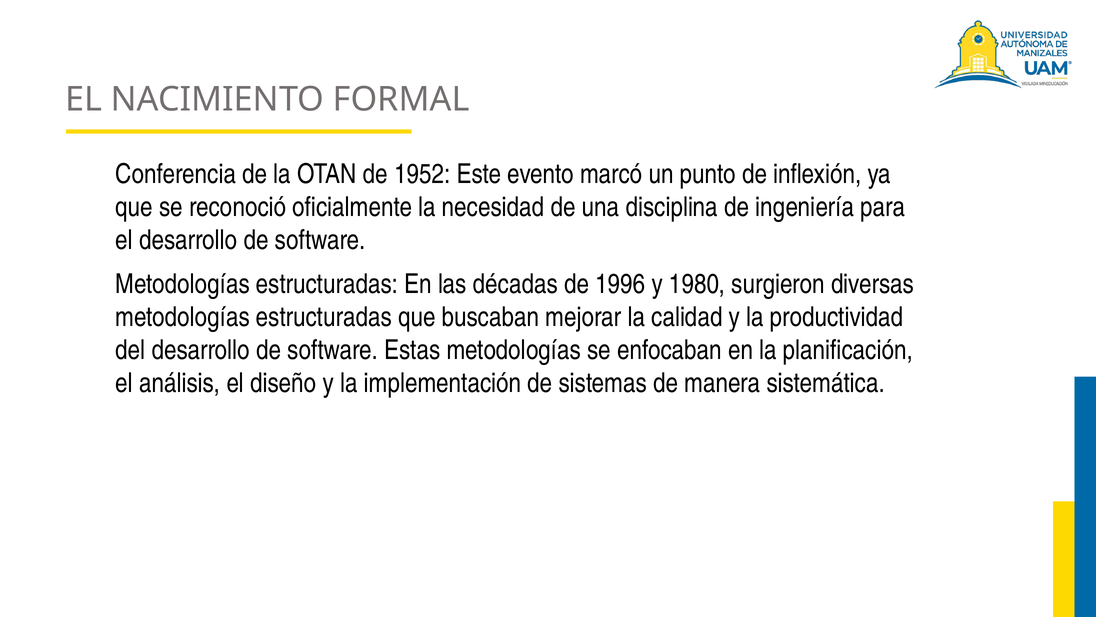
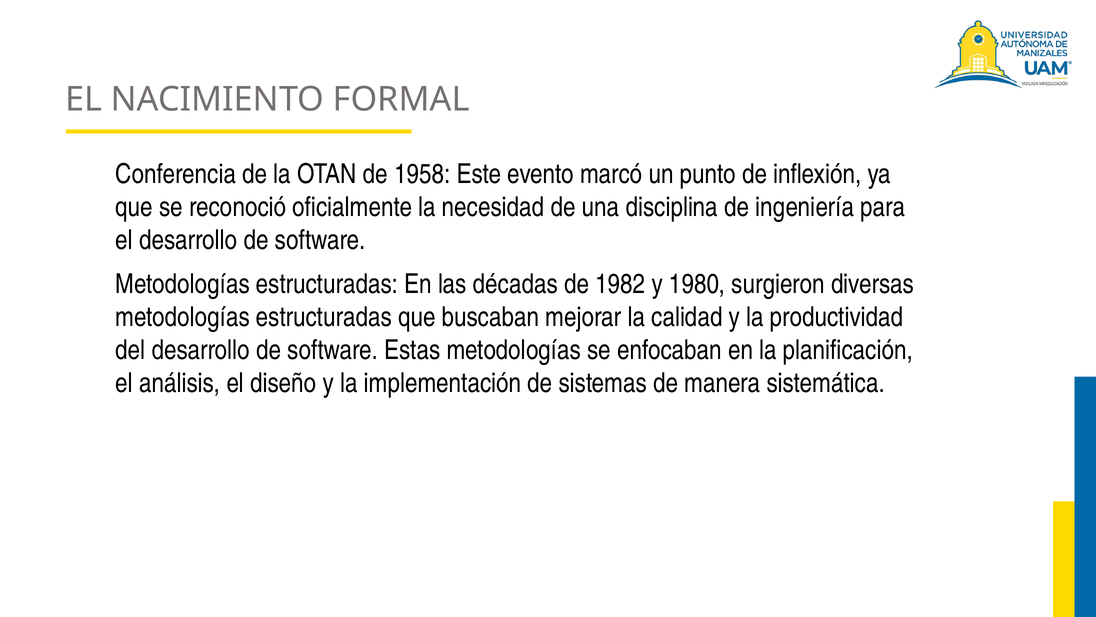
1952: 1952 -> 1958
1996: 1996 -> 1982
